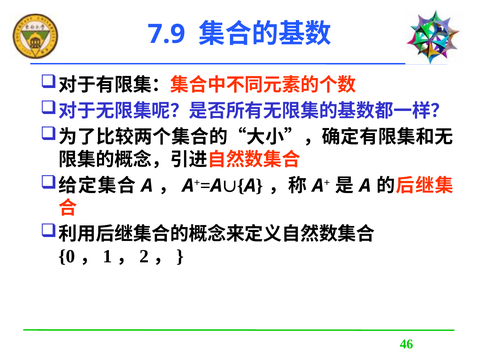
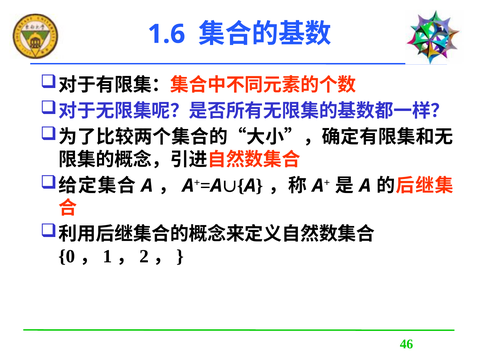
7.9: 7.9 -> 1.6
